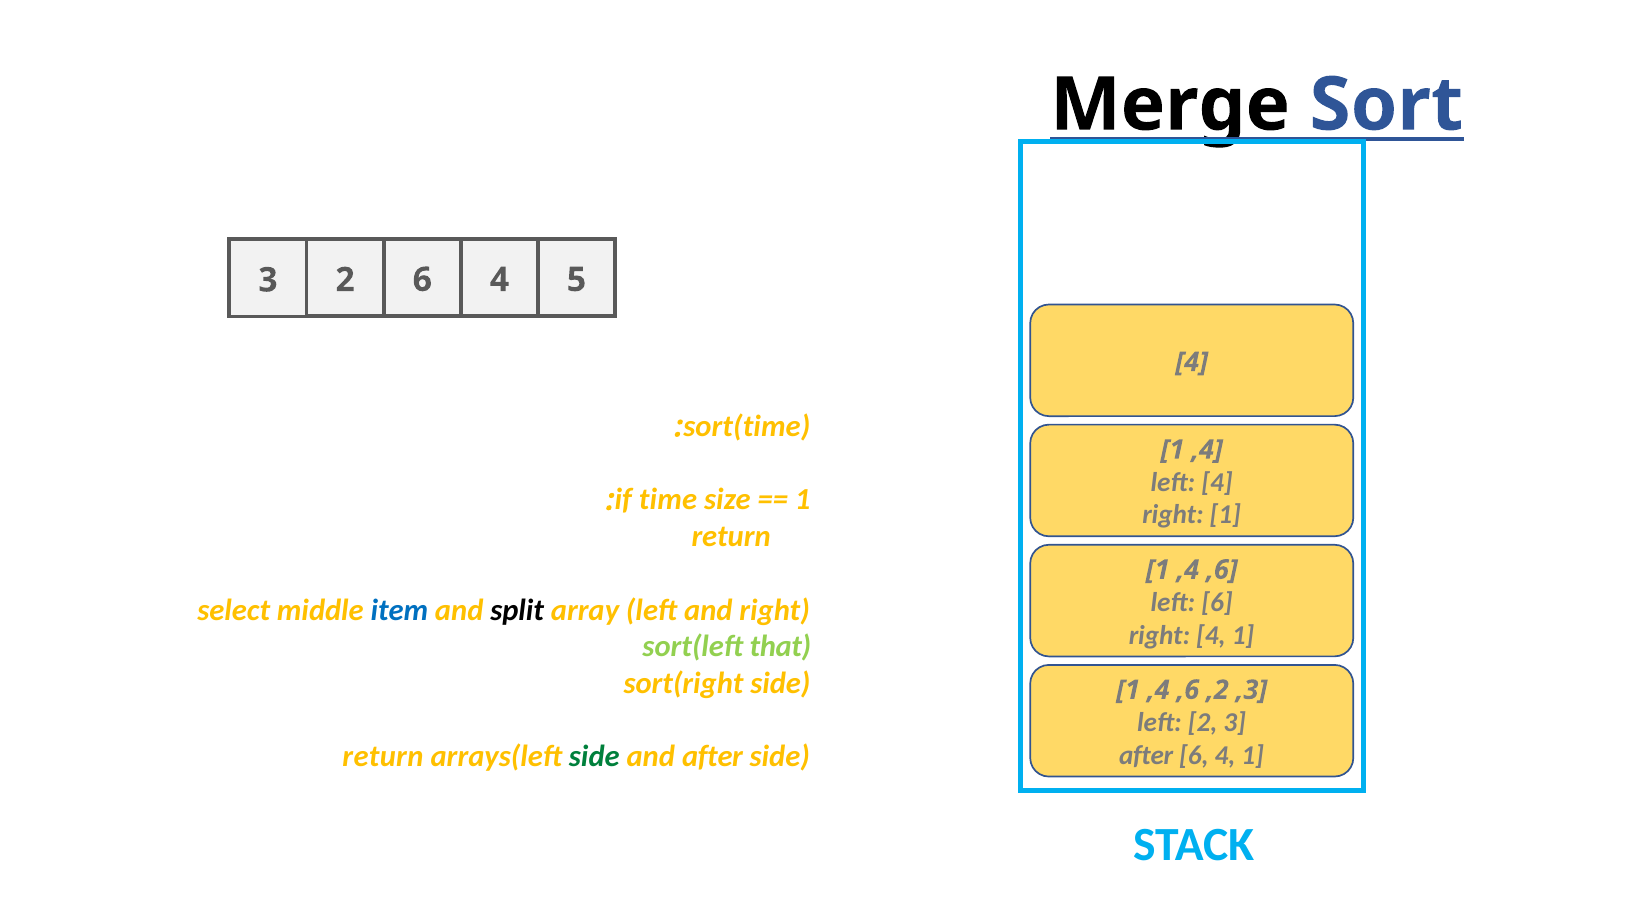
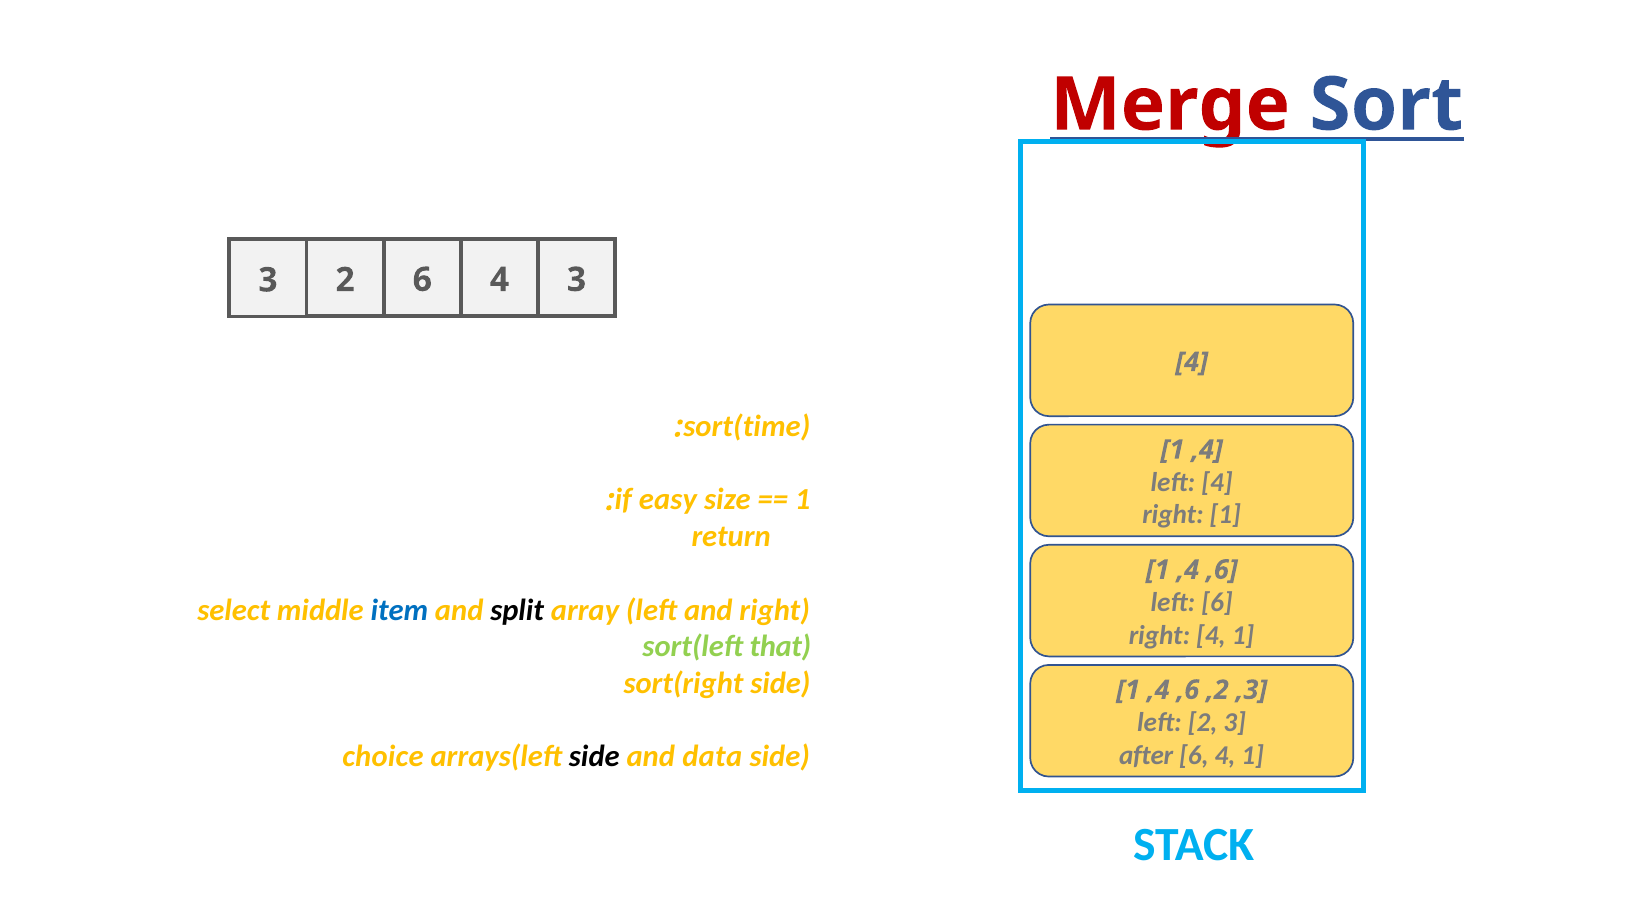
Merge colour: black -> red
4 5: 5 -> 3
time: time -> easy
return at (383, 757): return -> choice
side at (594, 757) colour: green -> black
and after: after -> data
